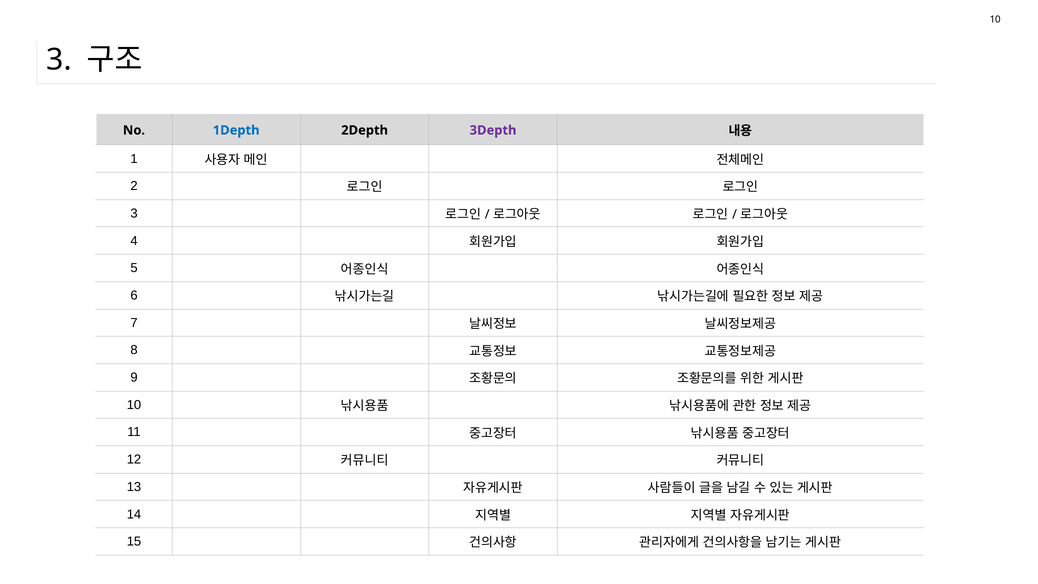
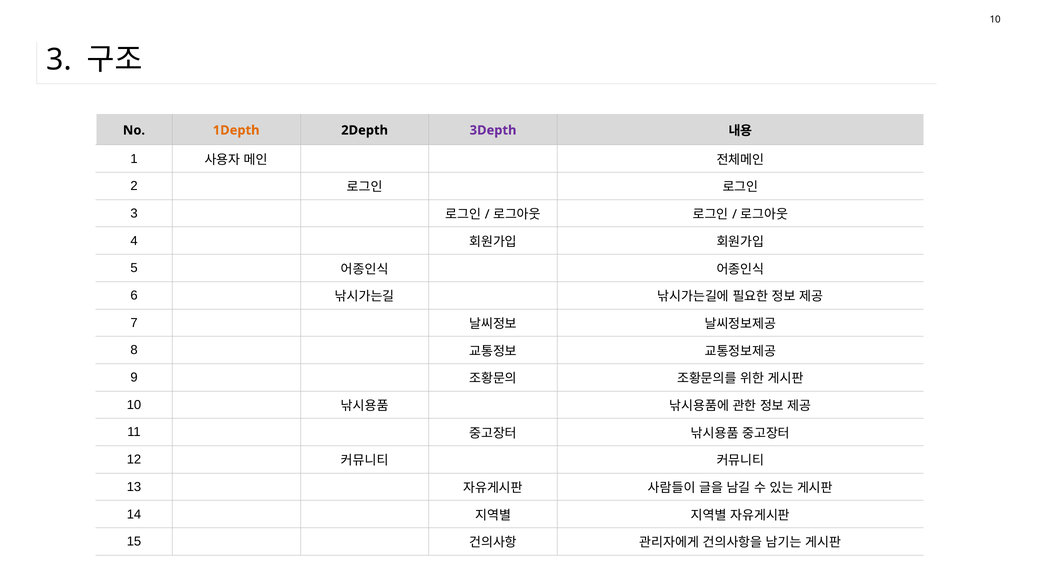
1Depth colour: blue -> orange
